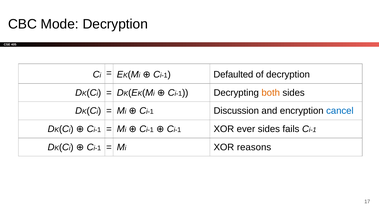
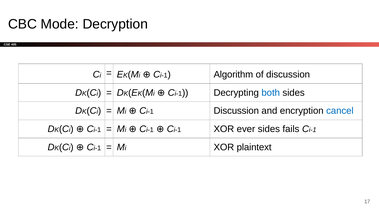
Defaulted: Defaulted -> Algorithm
of decryption: decryption -> discussion
both colour: orange -> blue
reasons: reasons -> plaintext
